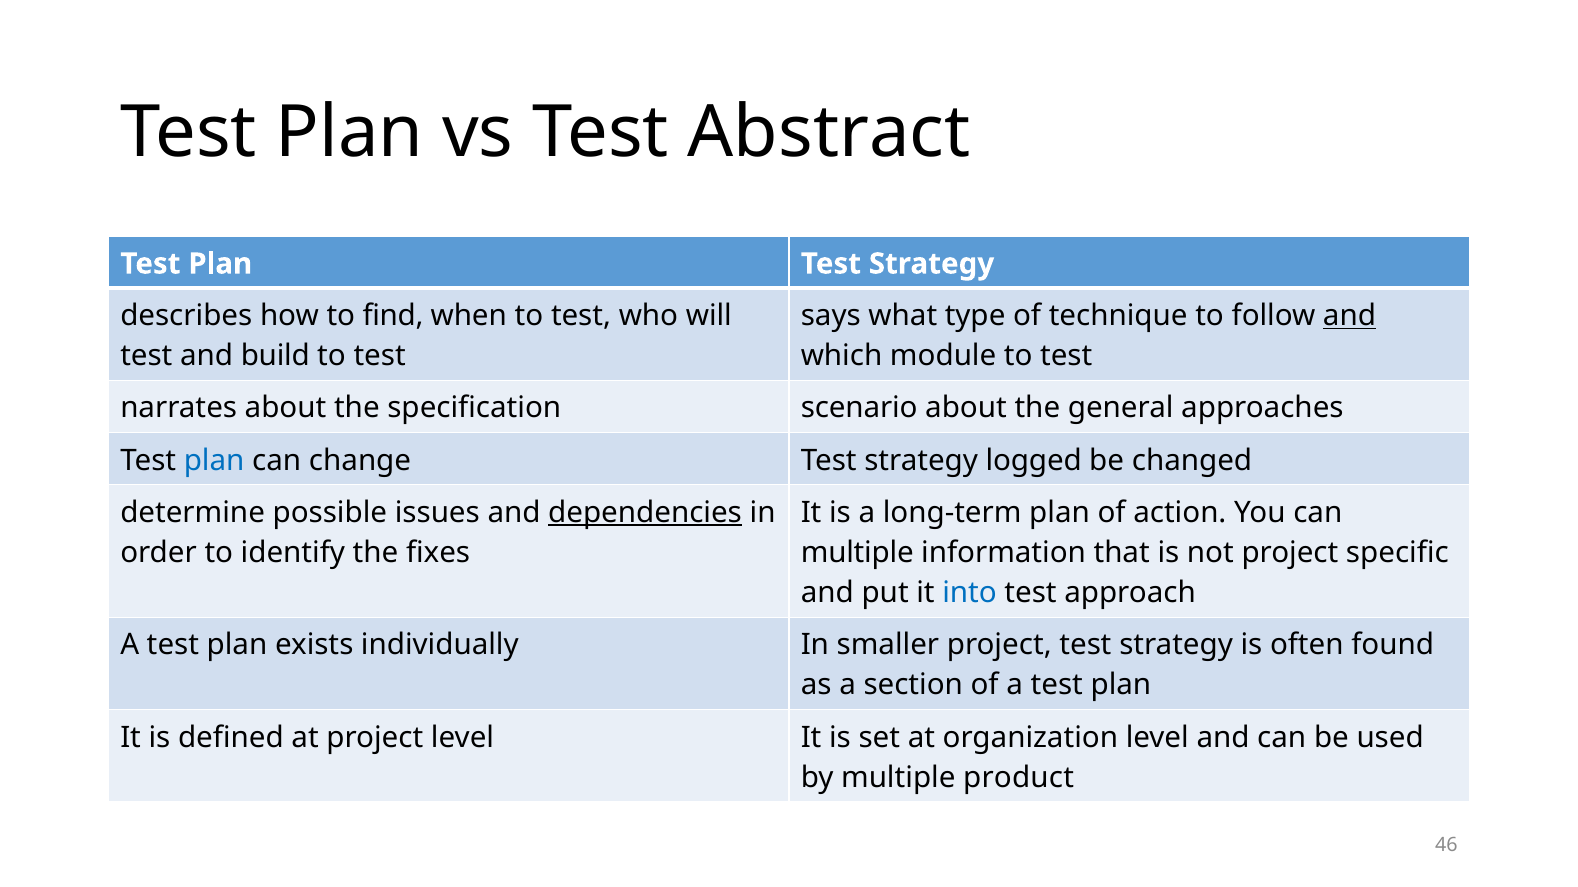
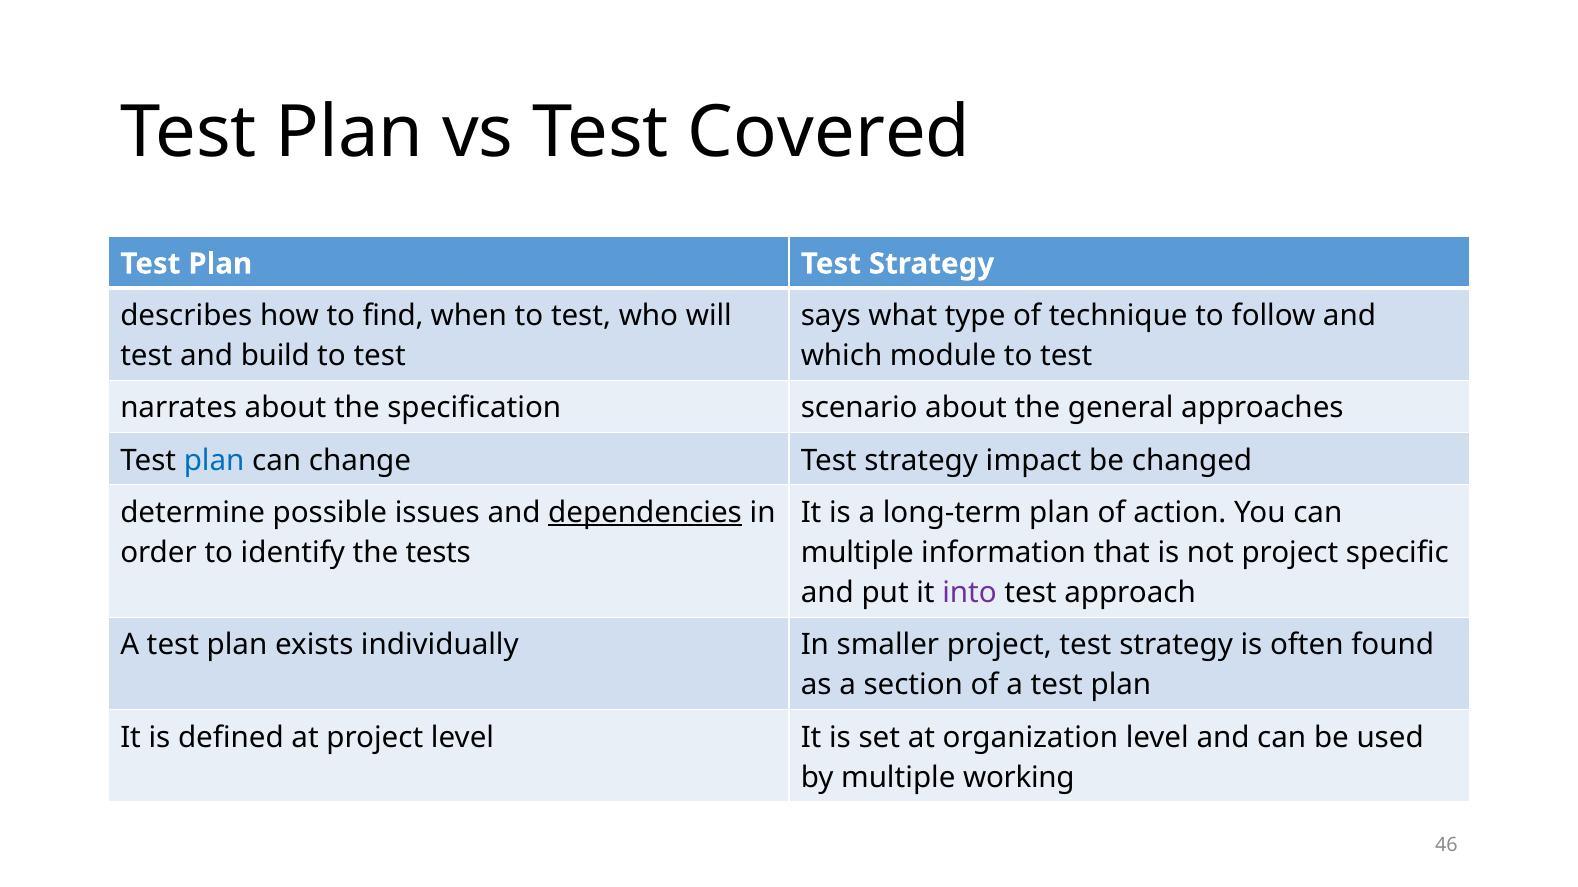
Abstract: Abstract -> Covered
and at (1350, 316) underline: present -> none
logged: logged -> impact
fixes: fixes -> tests
into colour: blue -> purple
product: product -> working
